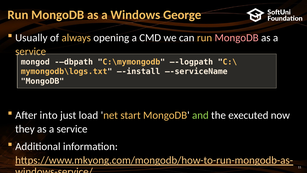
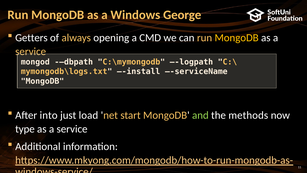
Usually: Usually -> Getters
MongoDB at (237, 38) colour: pink -> yellow
executed: executed -> methods
they: they -> type
